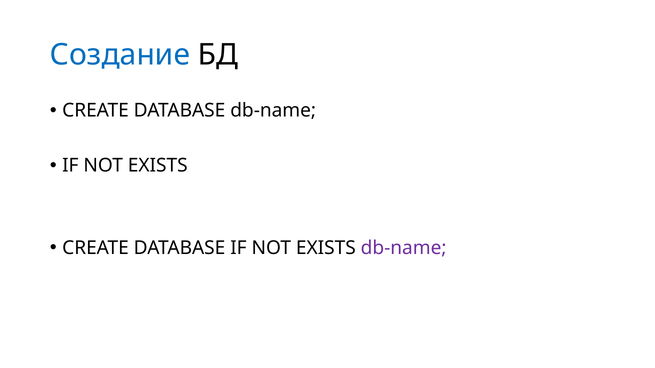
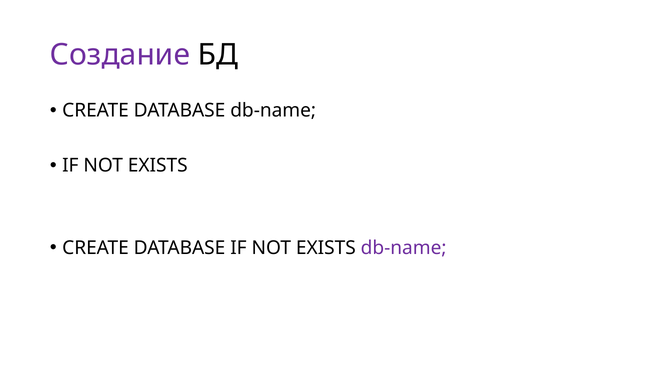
Создание colour: blue -> purple
